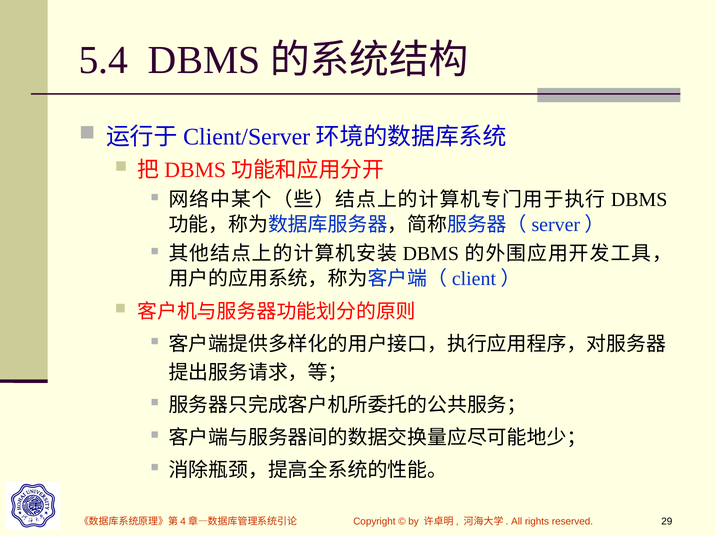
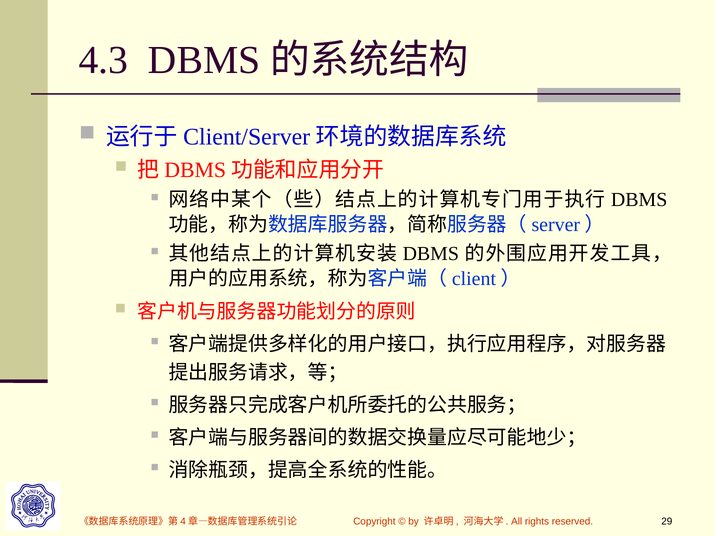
5.4: 5.4 -> 4.3
